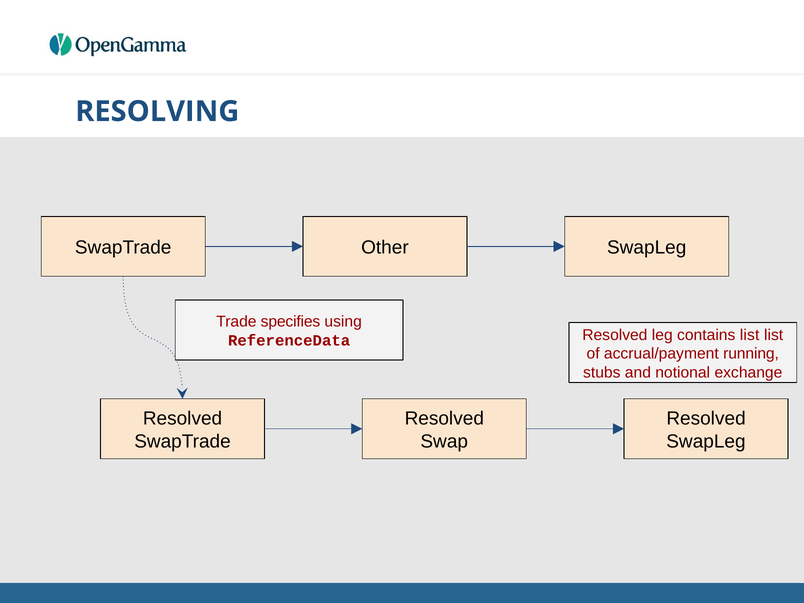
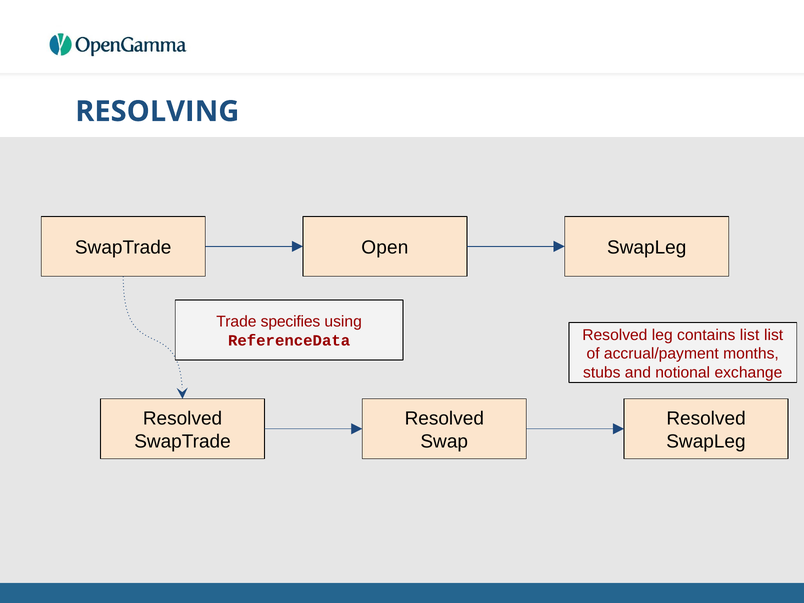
Other: Other -> Open
running: running -> months
